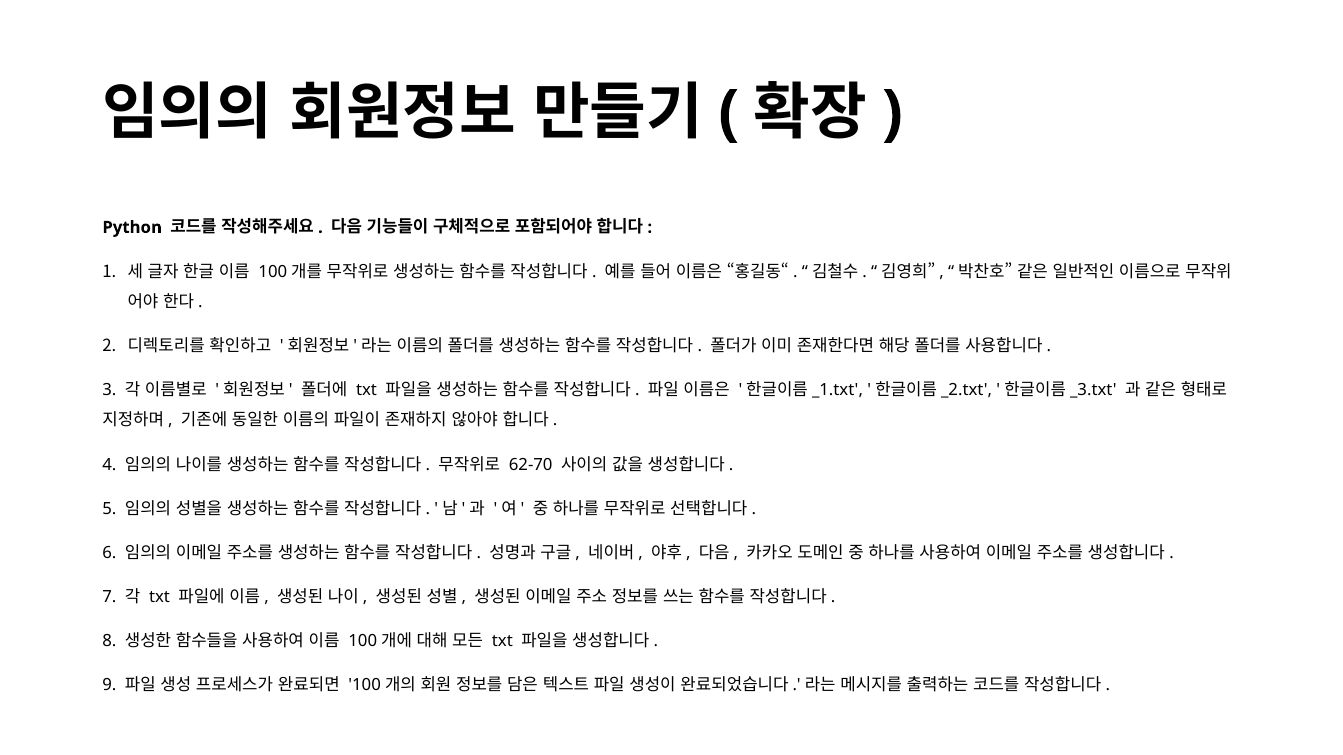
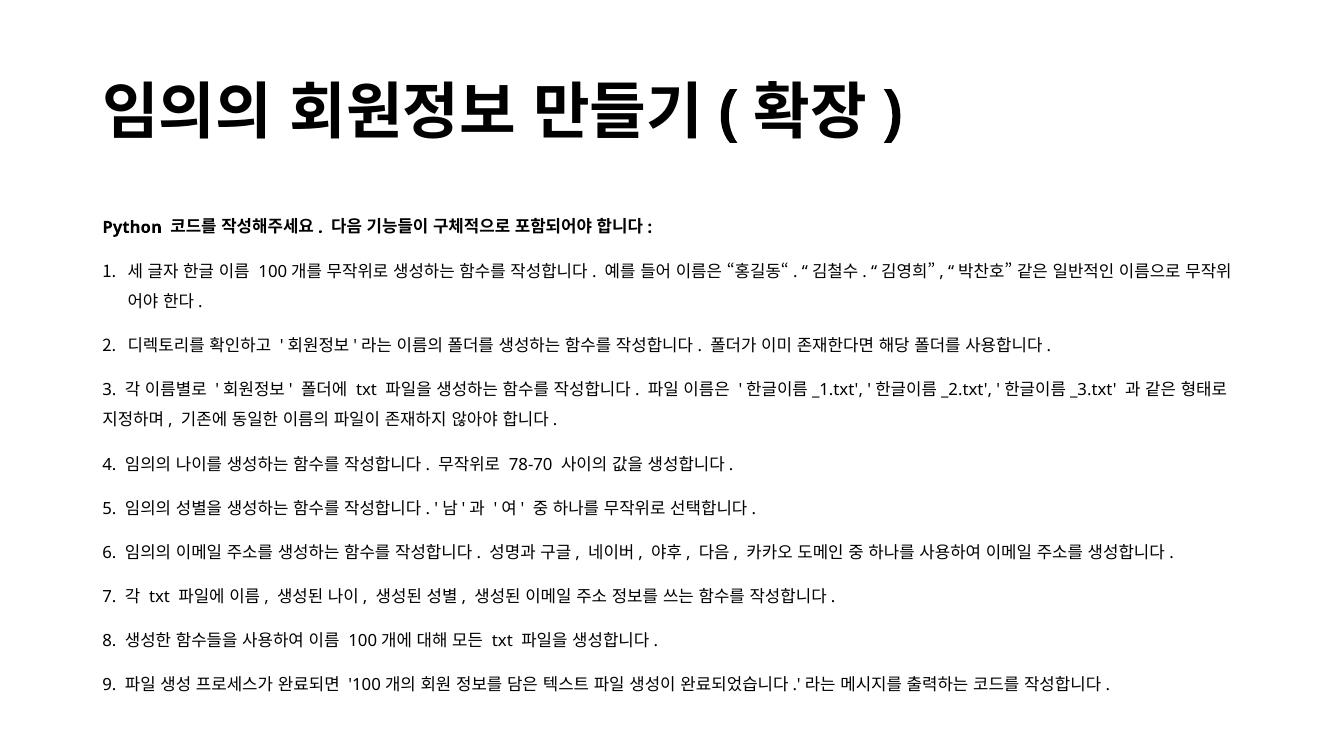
62-70: 62-70 -> 78-70
